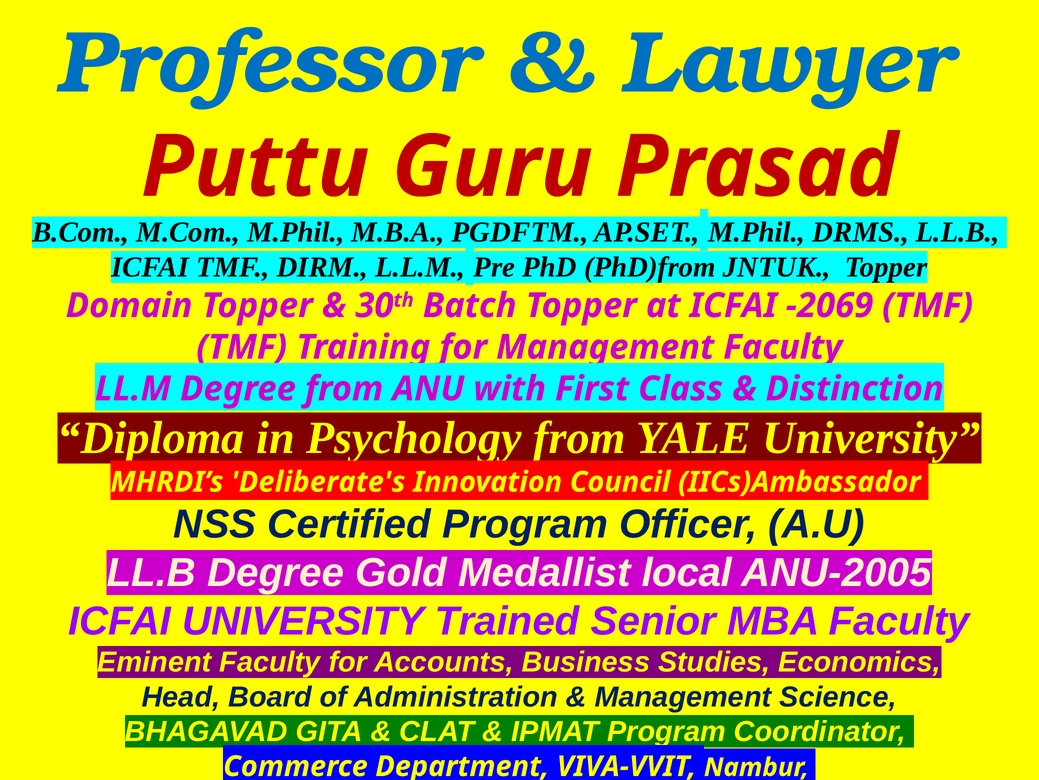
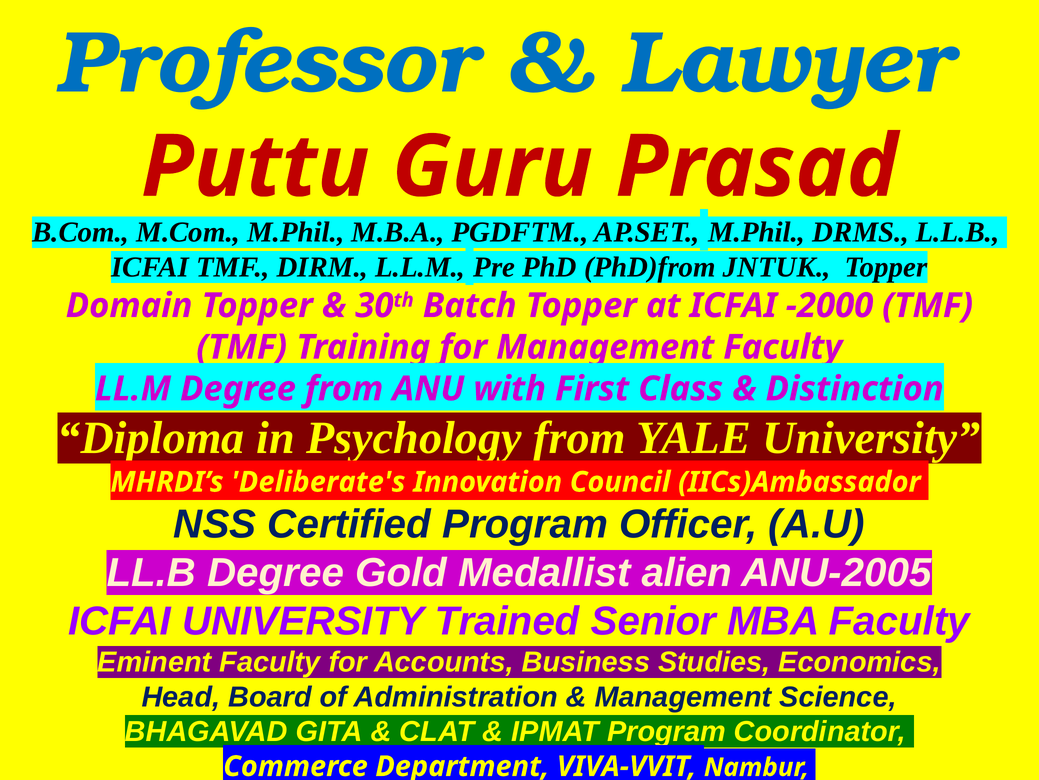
-2069: -2069 -> -2000
local: local -> alien
